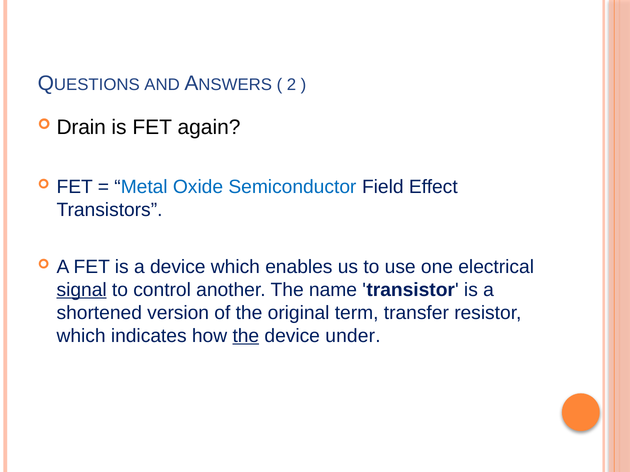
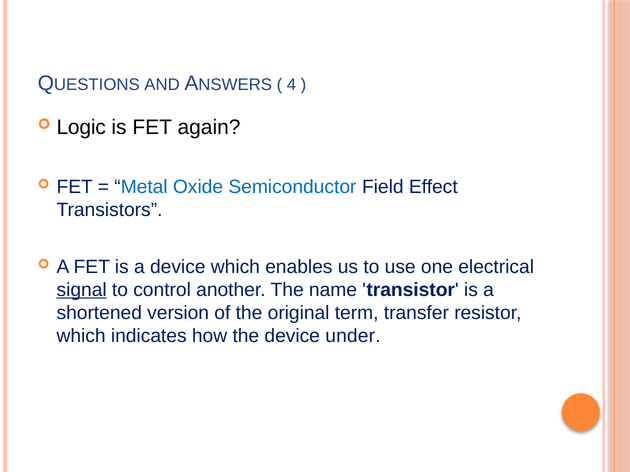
2: 2 -> 4
Drain: Drain -> Logic
the at (246, 336) underline: present -> none
